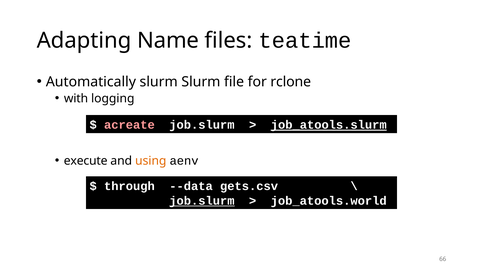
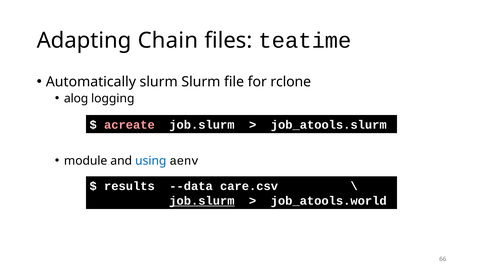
Name: Name -> Chain
with: with -> alog
job_atools.slurm underline: present -> none
execute: execute -> module
using colour: orange -> blue
through: through -> results
gets.csv: gets.csv -> care.csv
